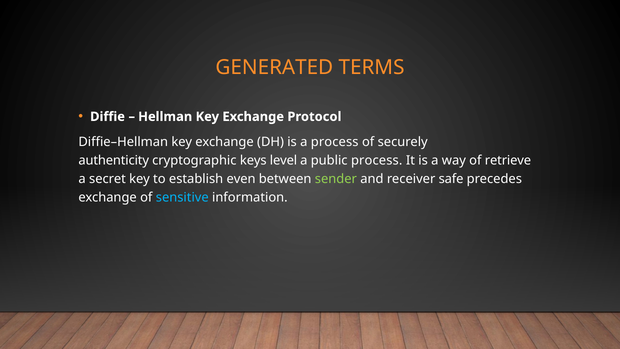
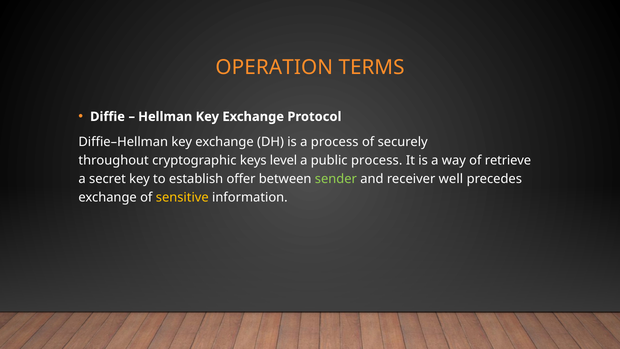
GENERATED: GENERATED -> OPERATION
authenticity: authenticity -> throughout
even: even -> offer
safe: safe -> well
sensitive colour: light blue -> yellow
